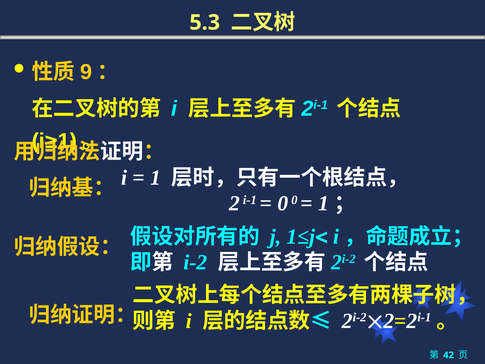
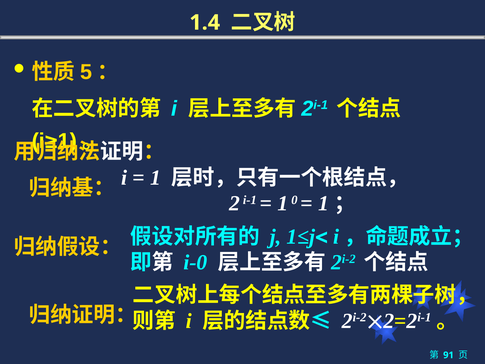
5.3: 5.3 -> 1.4
9: 9 -> 5
0 at (283, 203): 0 -> 1
i-2: i-2 -> i-0
42: 42 -> 91
